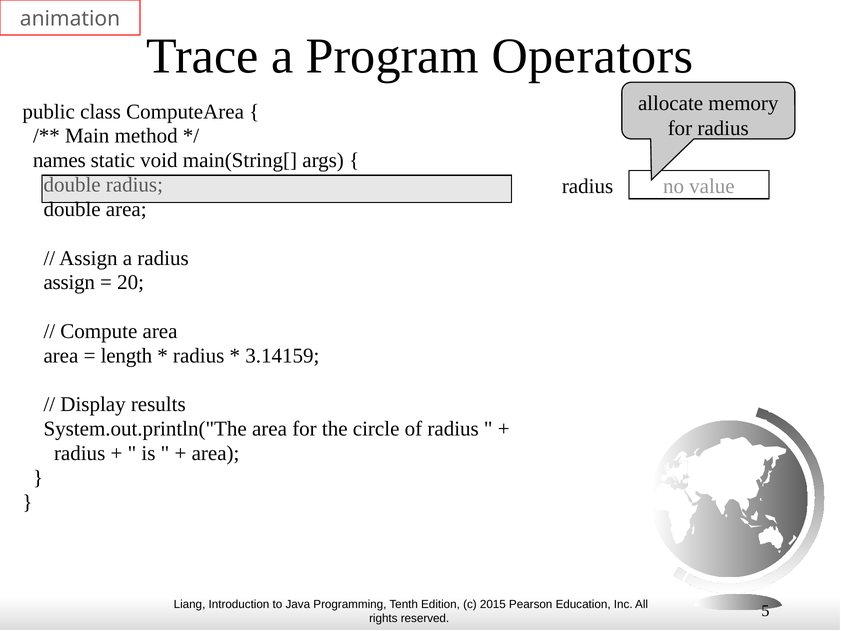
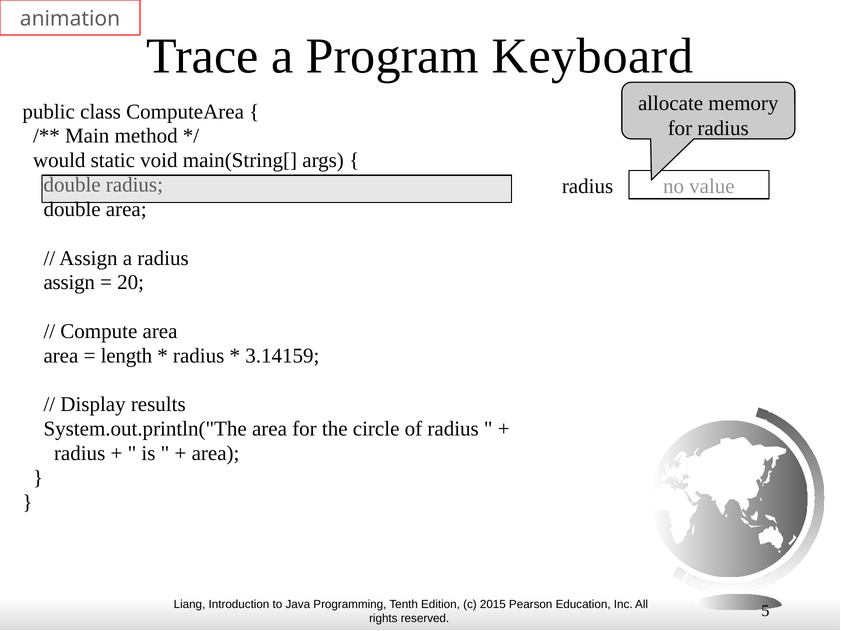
Operators: Operators -> Keyboard
names: names -> would
